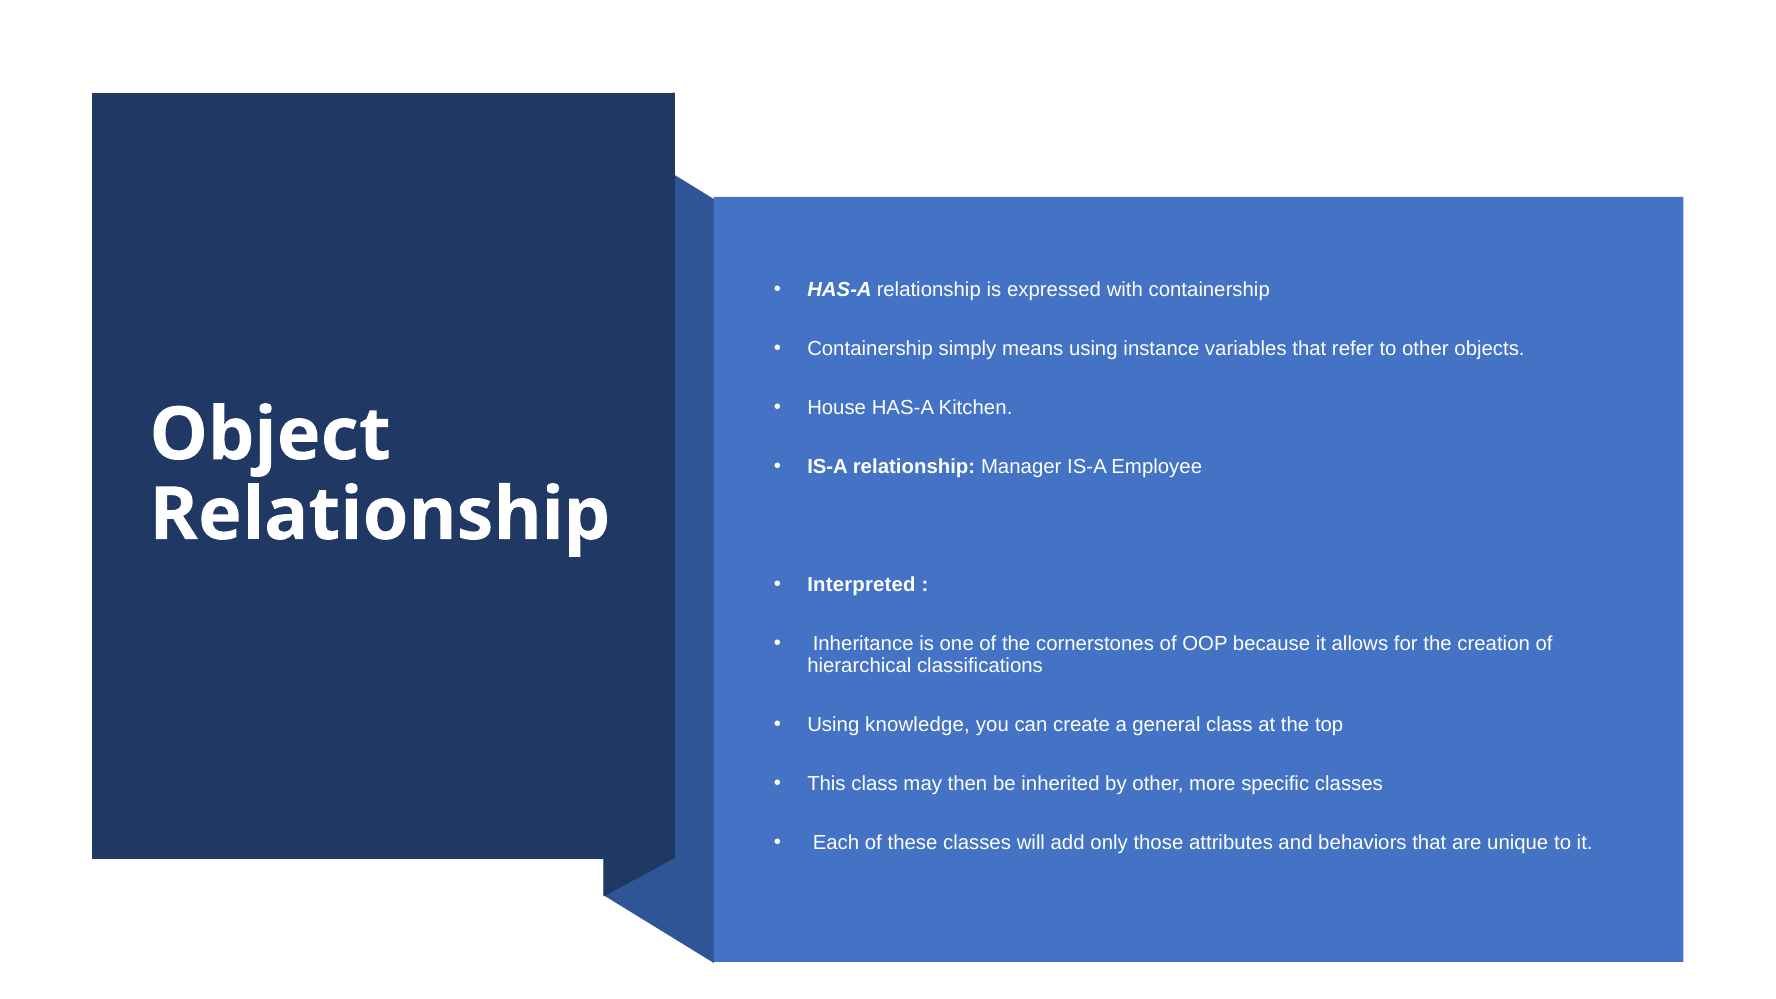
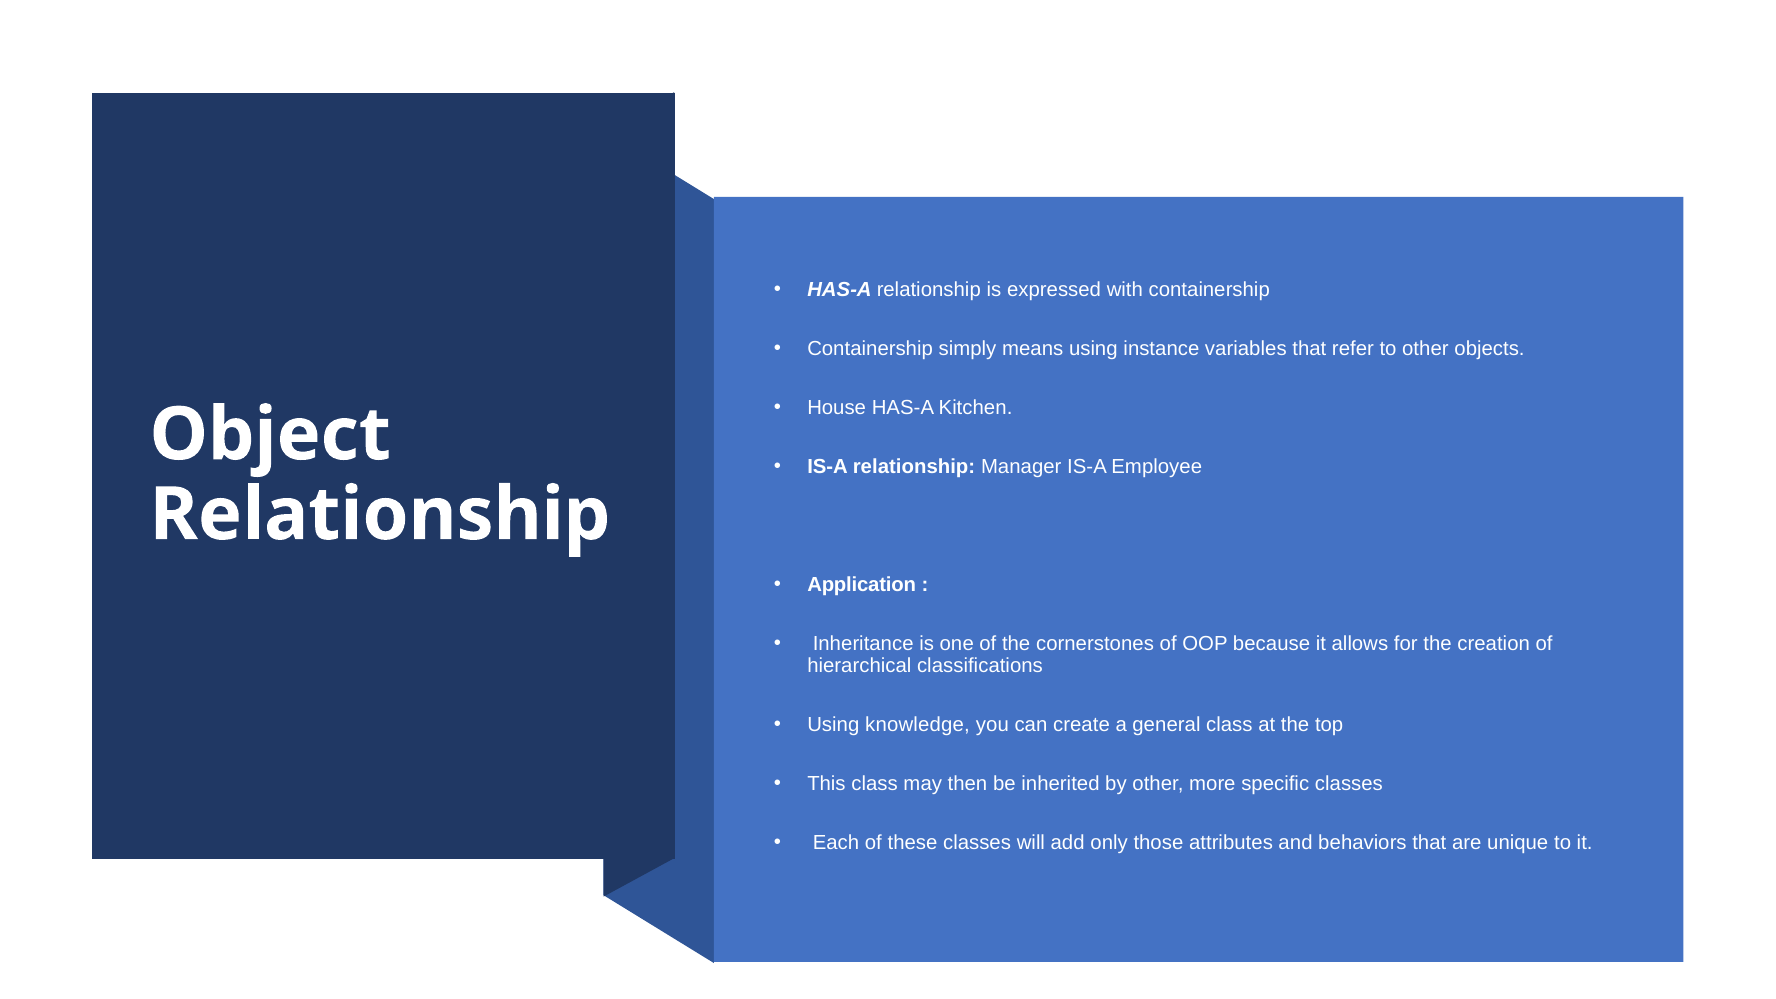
Interpreted: Interpreted -> Application
